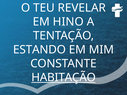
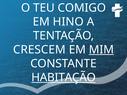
REVELAR: REVELAR -> COMIGO
ESTANDO: ESTANDO -> CRESCEM
MIM underline: none -> present
